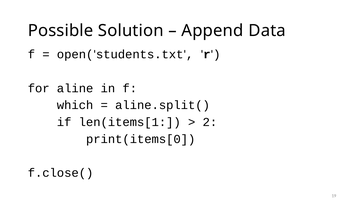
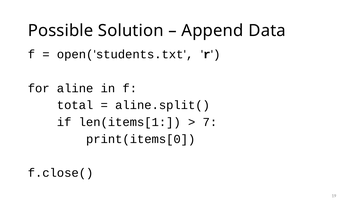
which: which -> total
2: 2 -> 7
